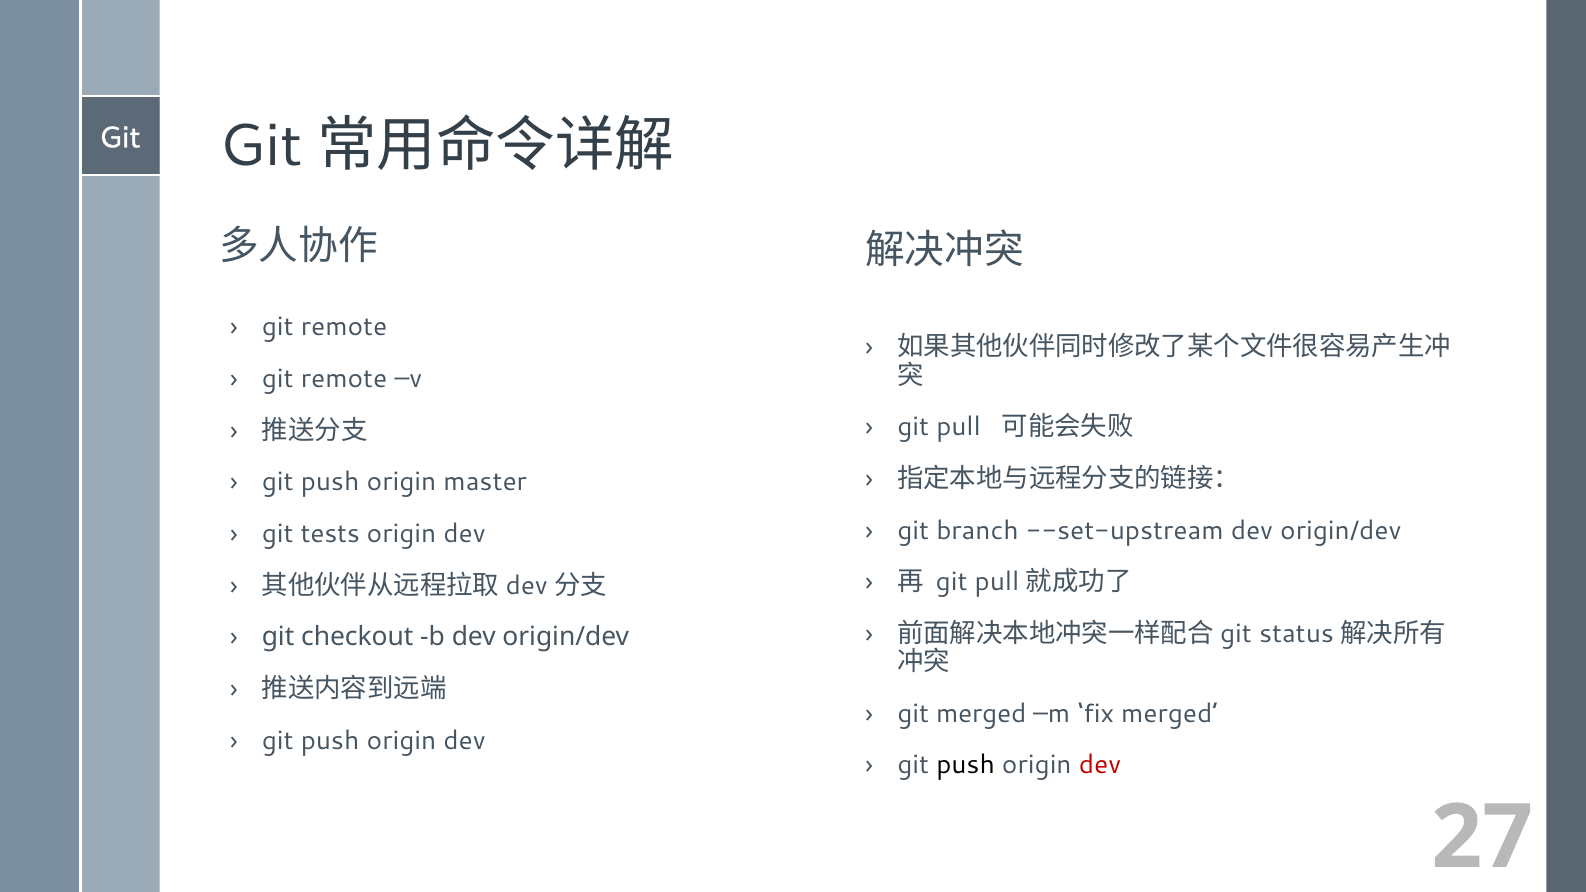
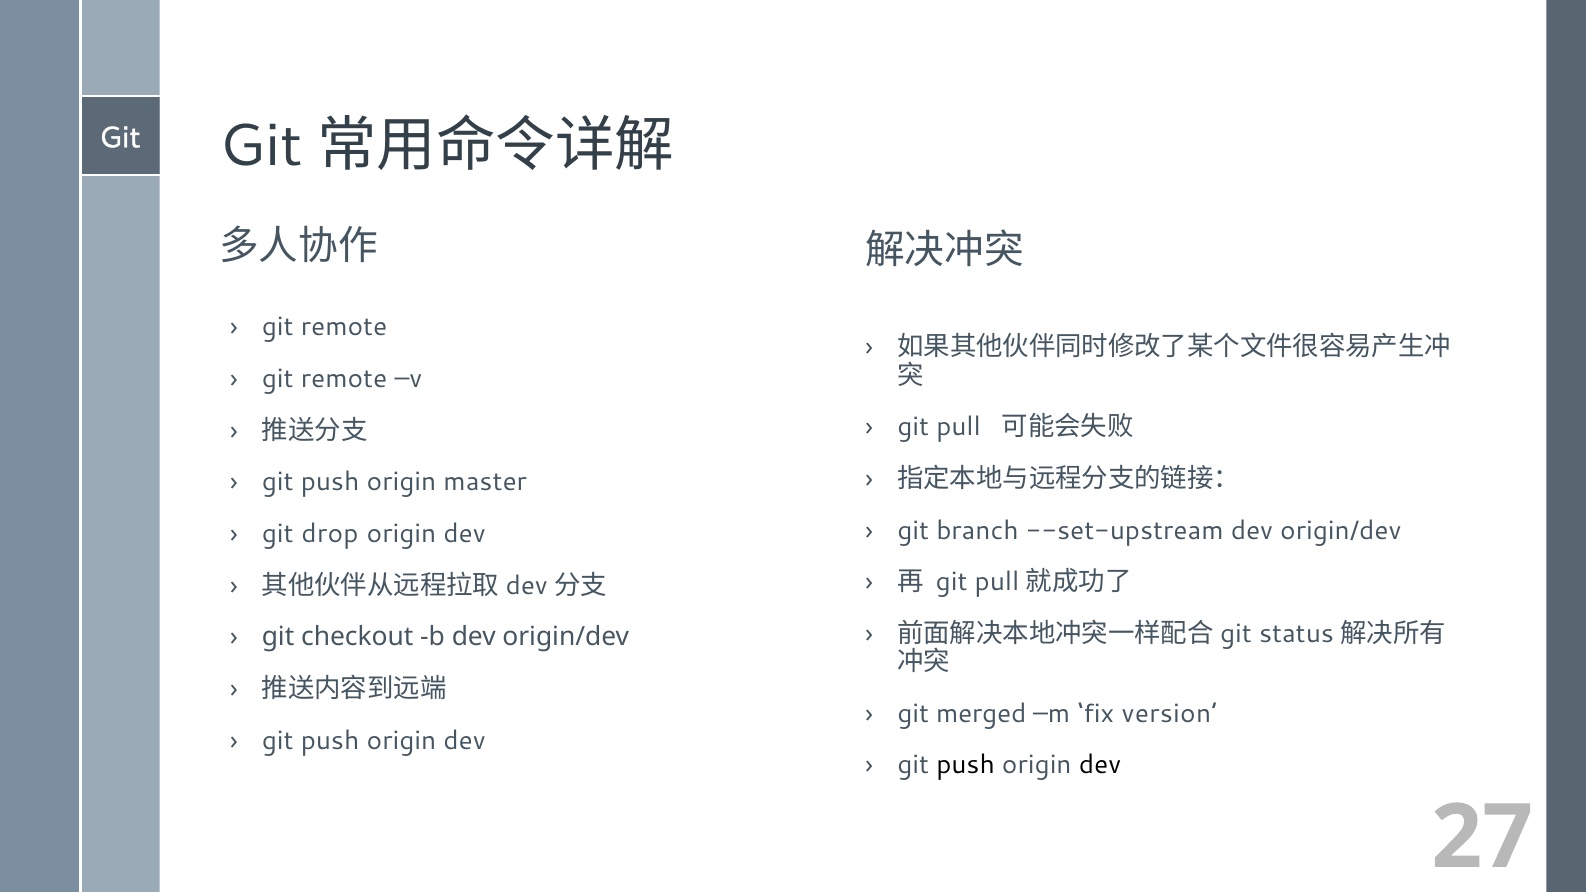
tests: tests -> drop
fix merged: merged -> version
dev at (1100, 766) colour: red -> black
